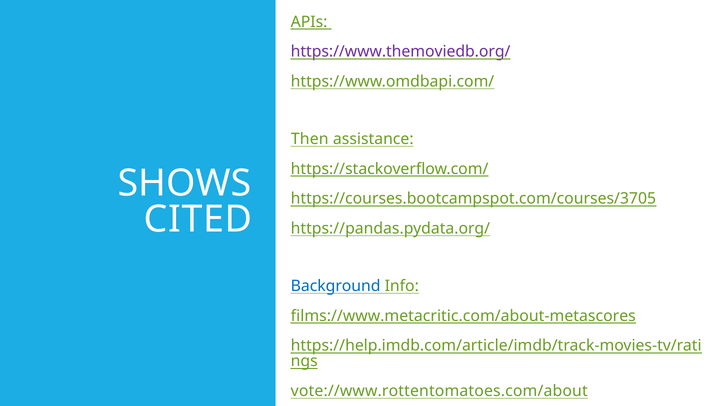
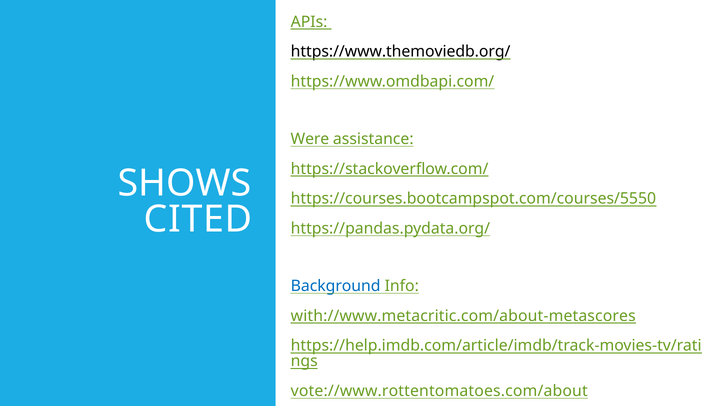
https://www.themoviedb.org/ colour: purple -> black
Then: Then -> Were
https://courses.bootcampspot.com/courses/3705: https://courses.bootcampspot.com/courses/3705 -> https://courses.bootcampspot.com/courses/5550
films://www.metacritic.com/about-metascores: films://www.metacritic.com/about-metascores -> with://www.metacritic.com/about-metascores
